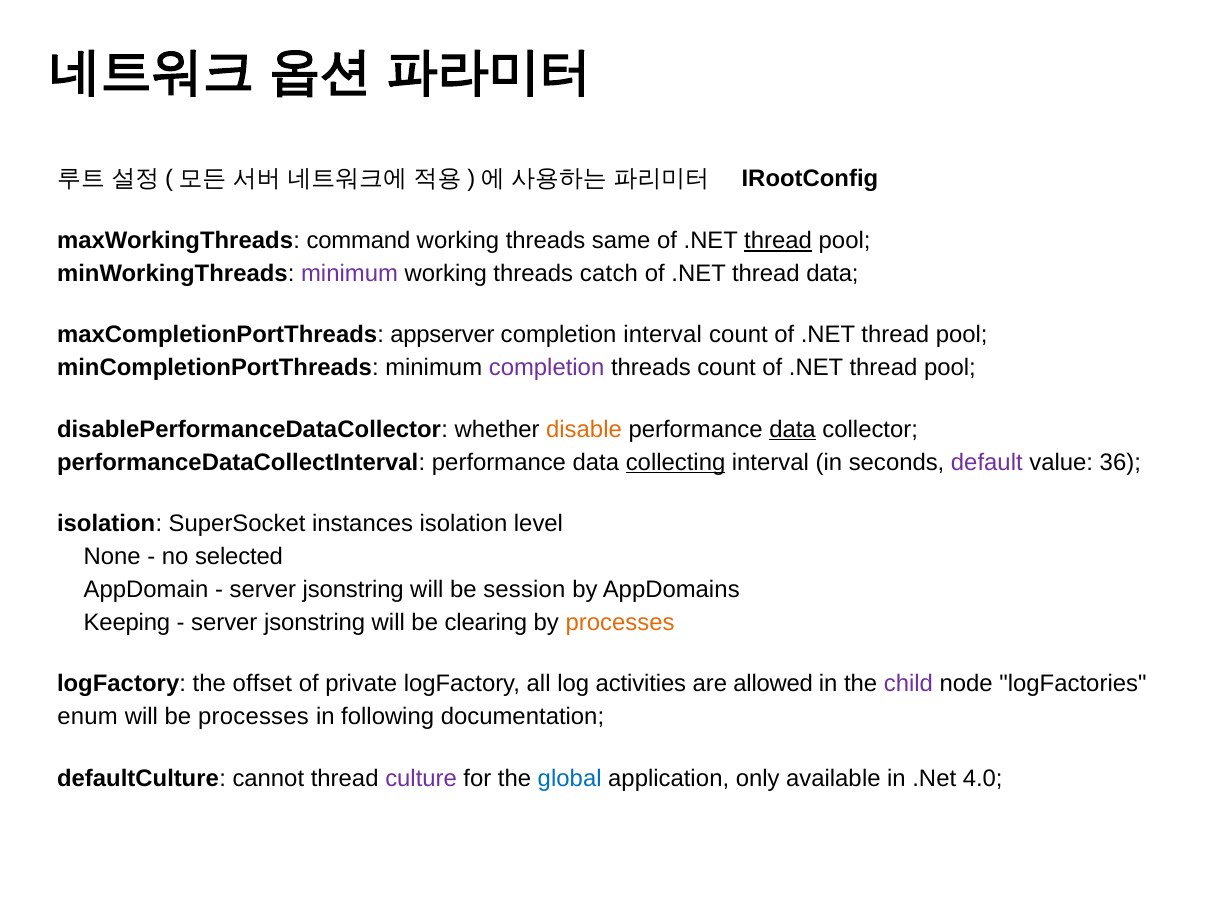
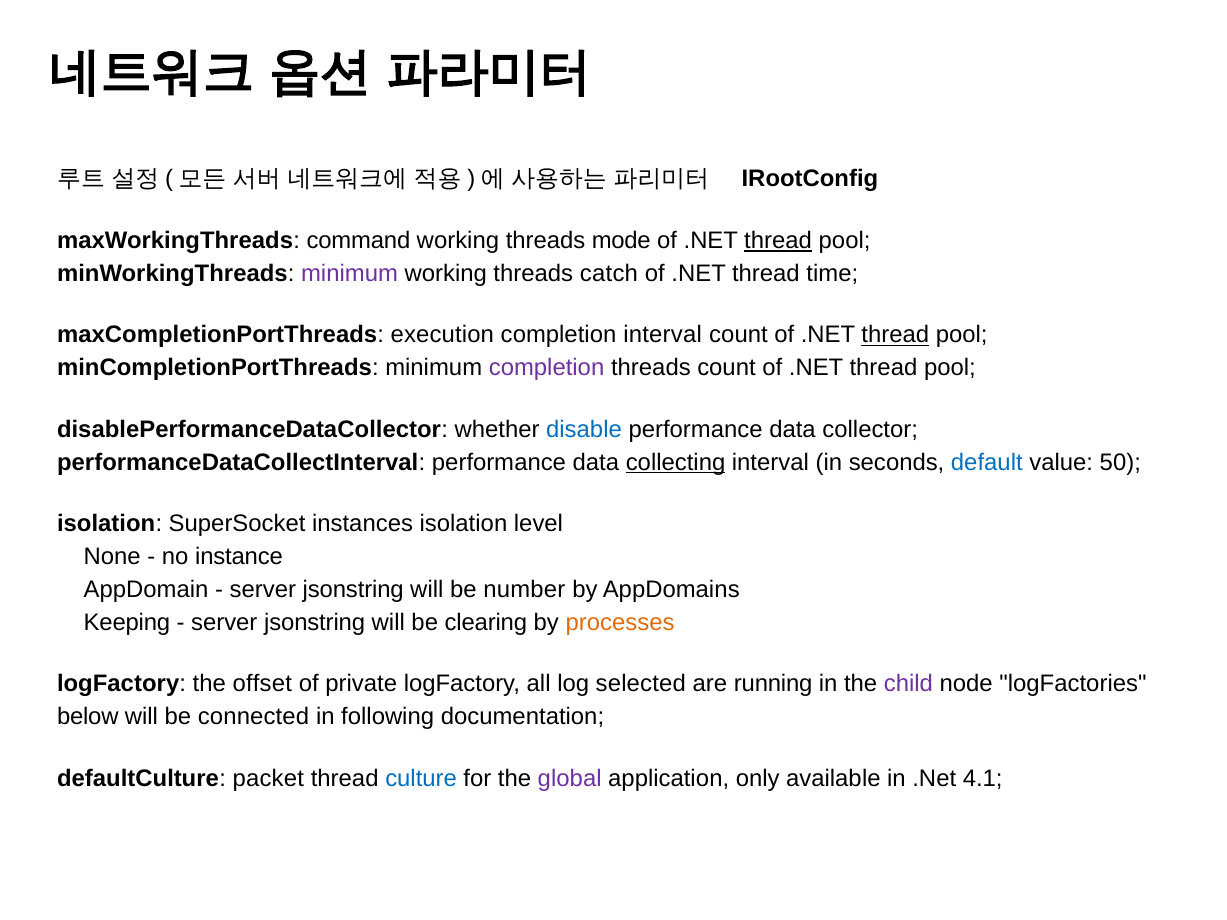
same: same -> mode
thread data: data -> time
appserver: appserver -> execution
thread at (895, 335) underline: none -> present
disable colour: orange -> blue
data at (792, 430) underline: present -> none
default colour: purple -> blue
36: 36 -> 50
selected: selected -> instance
session: session -> number
activities: activities -> selected
allowed: allowed -> running
enum: enum -> below
be processes: processes -> connected
cannot: cannot -> packet
culture colour: purple -> blue
global colour: blue -> purple
4.0: 4.0 -> 4.1
